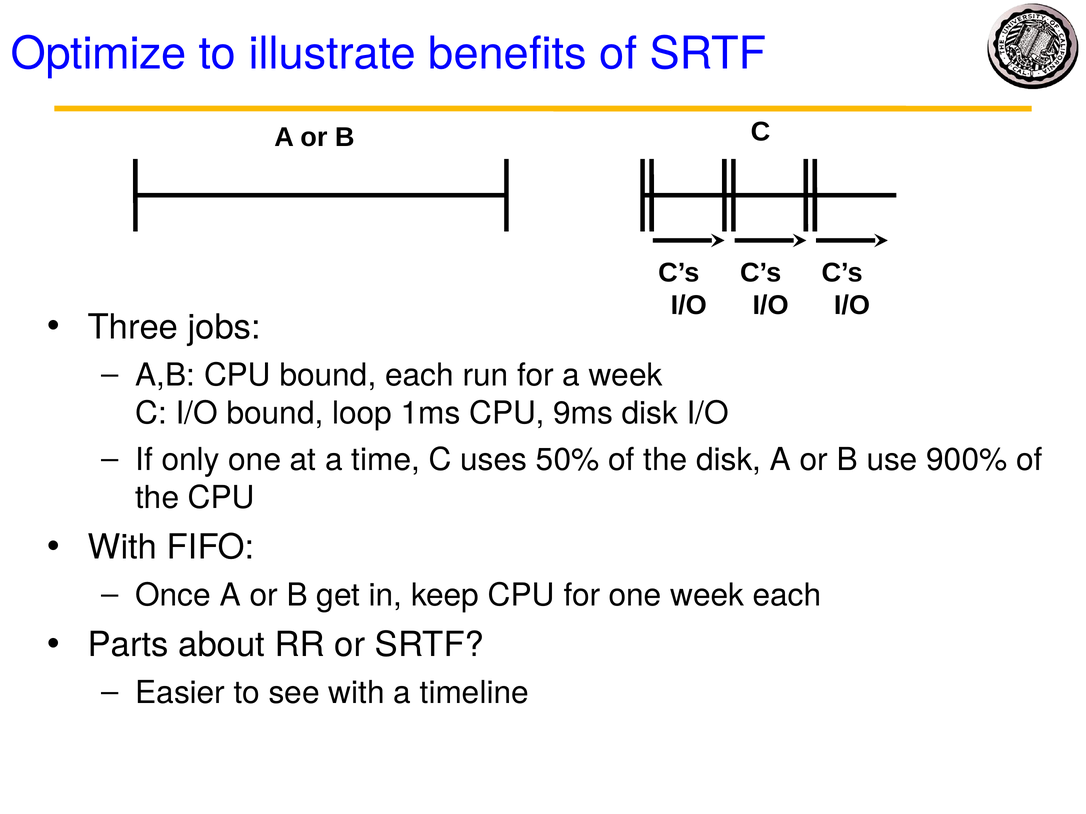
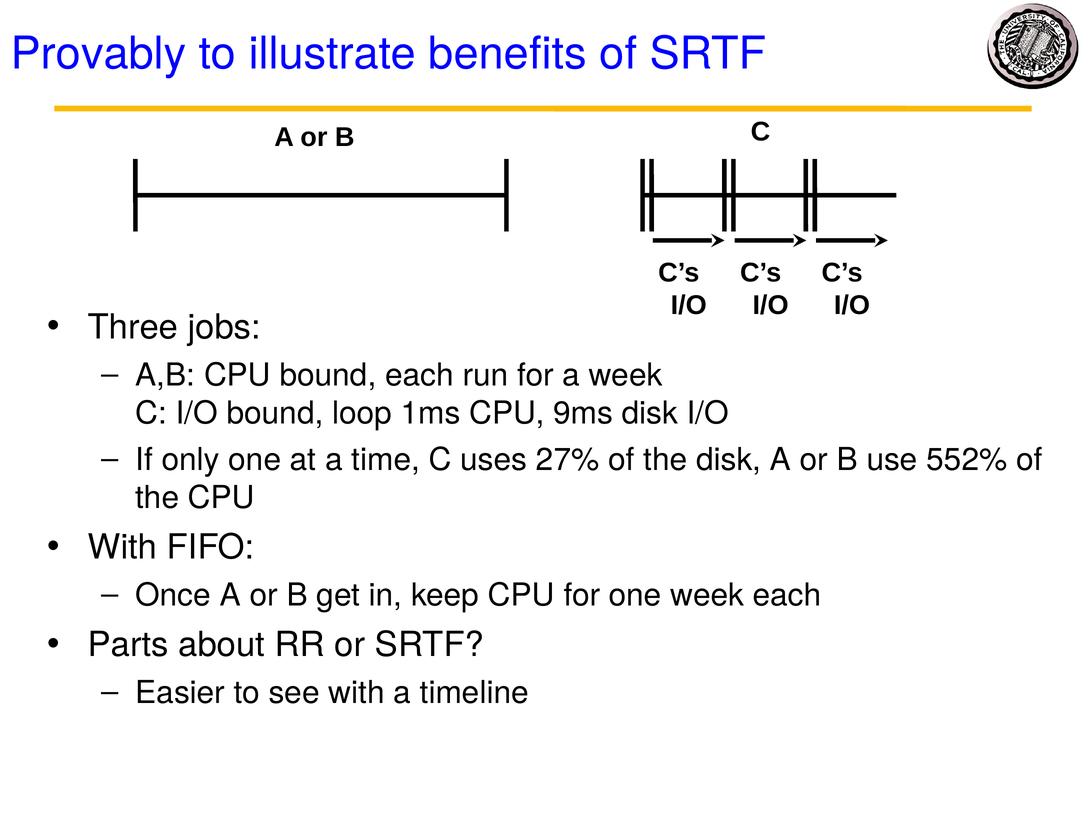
Optimize: Optimize -> Provably
50%: 50% -> 27%
900%: 900% -> 552%
